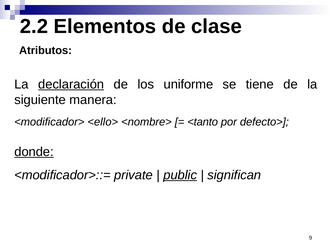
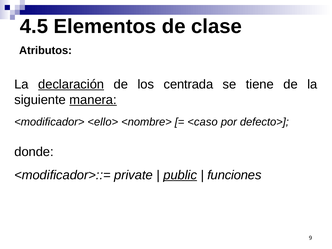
2.2: 2.2 -> 4.5
uniforme: uniforme -> centrada
manera underline: none -> present
<tanto: <tanto -> <caso
donde underline: present -> none
significan: significan -> funciones
